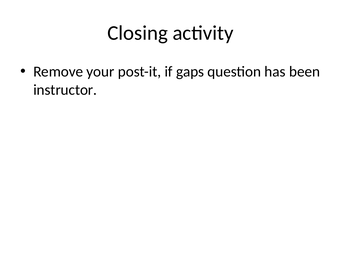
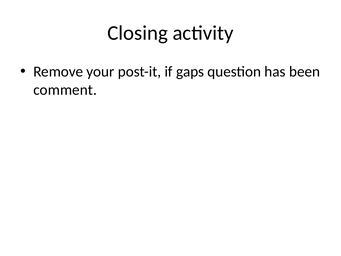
instructor: instructor -> comment
